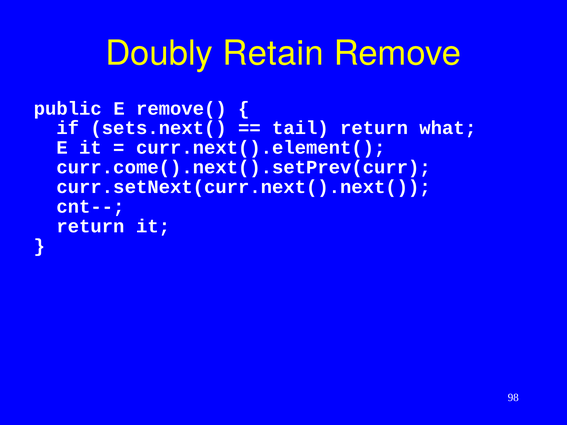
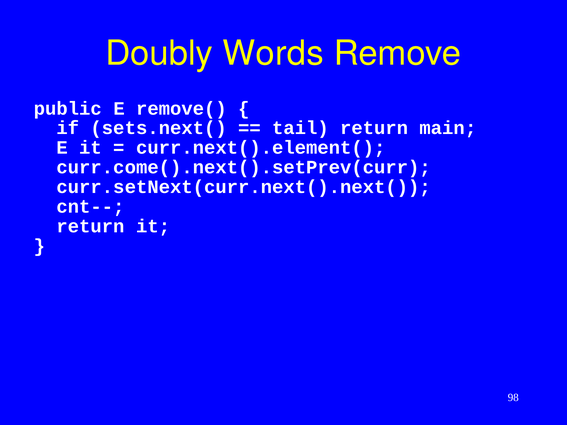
Retain: Retain -> Words
what: what -> main
